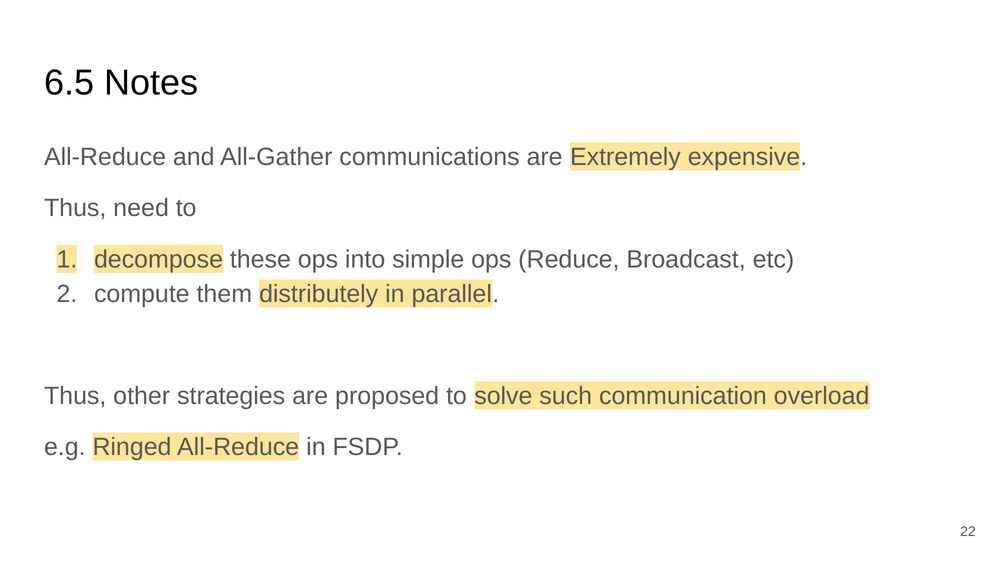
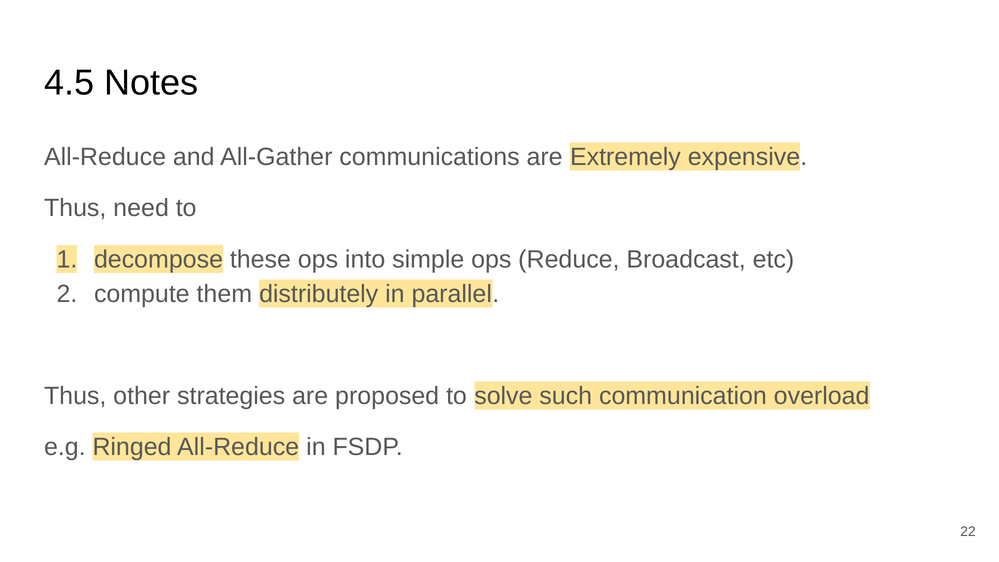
6.5: 6.5 -> 4.5
